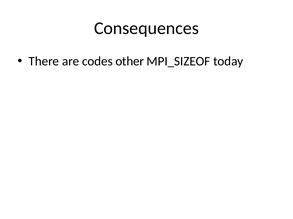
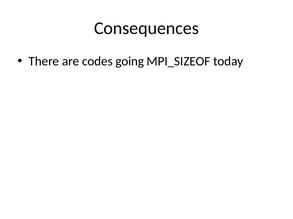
other: other -> going
